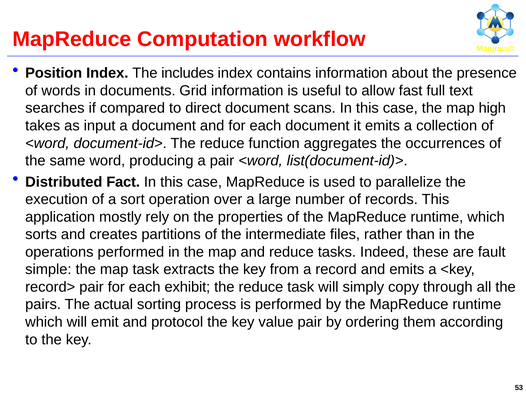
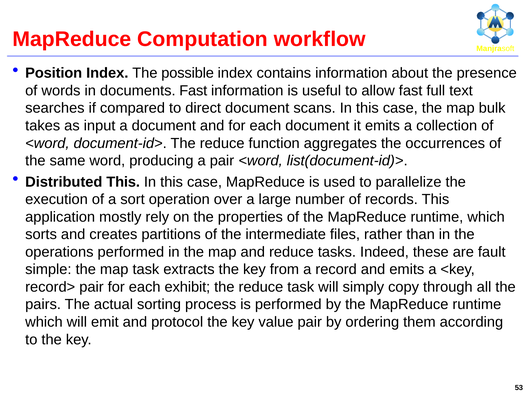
includes: includes -> possible
documents Grid: Grid -> Fast
high: high -> bulk
Distributed Fact: Fact -> This
